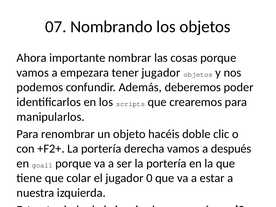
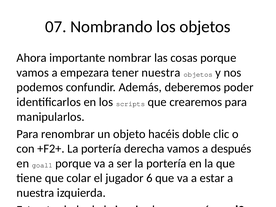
tener jugador: jugador -> nuestra
jugador 0: 0 -> 6
